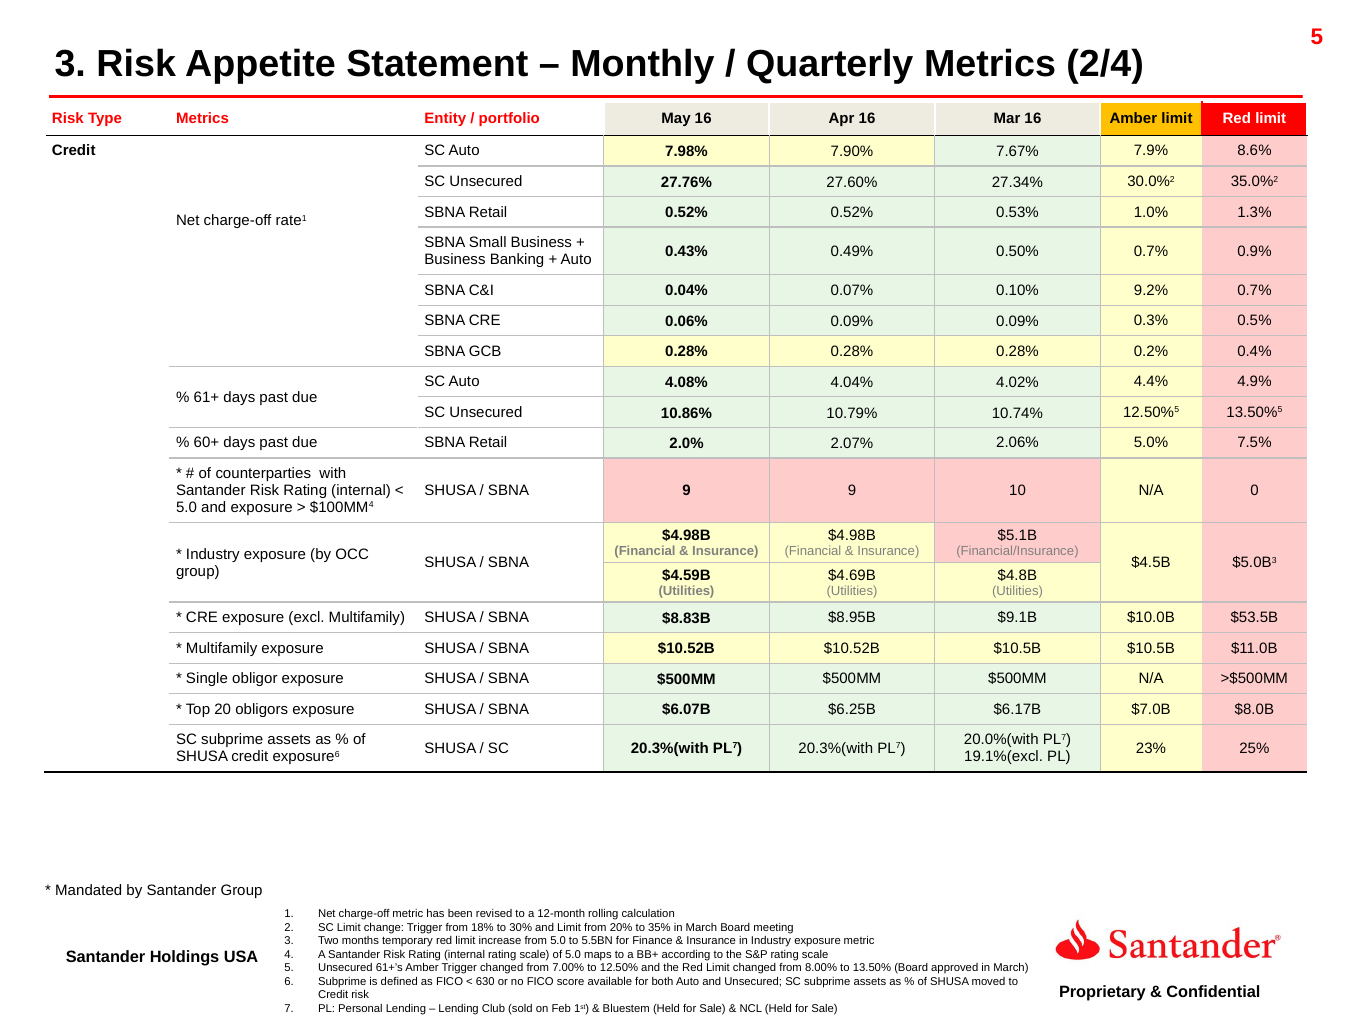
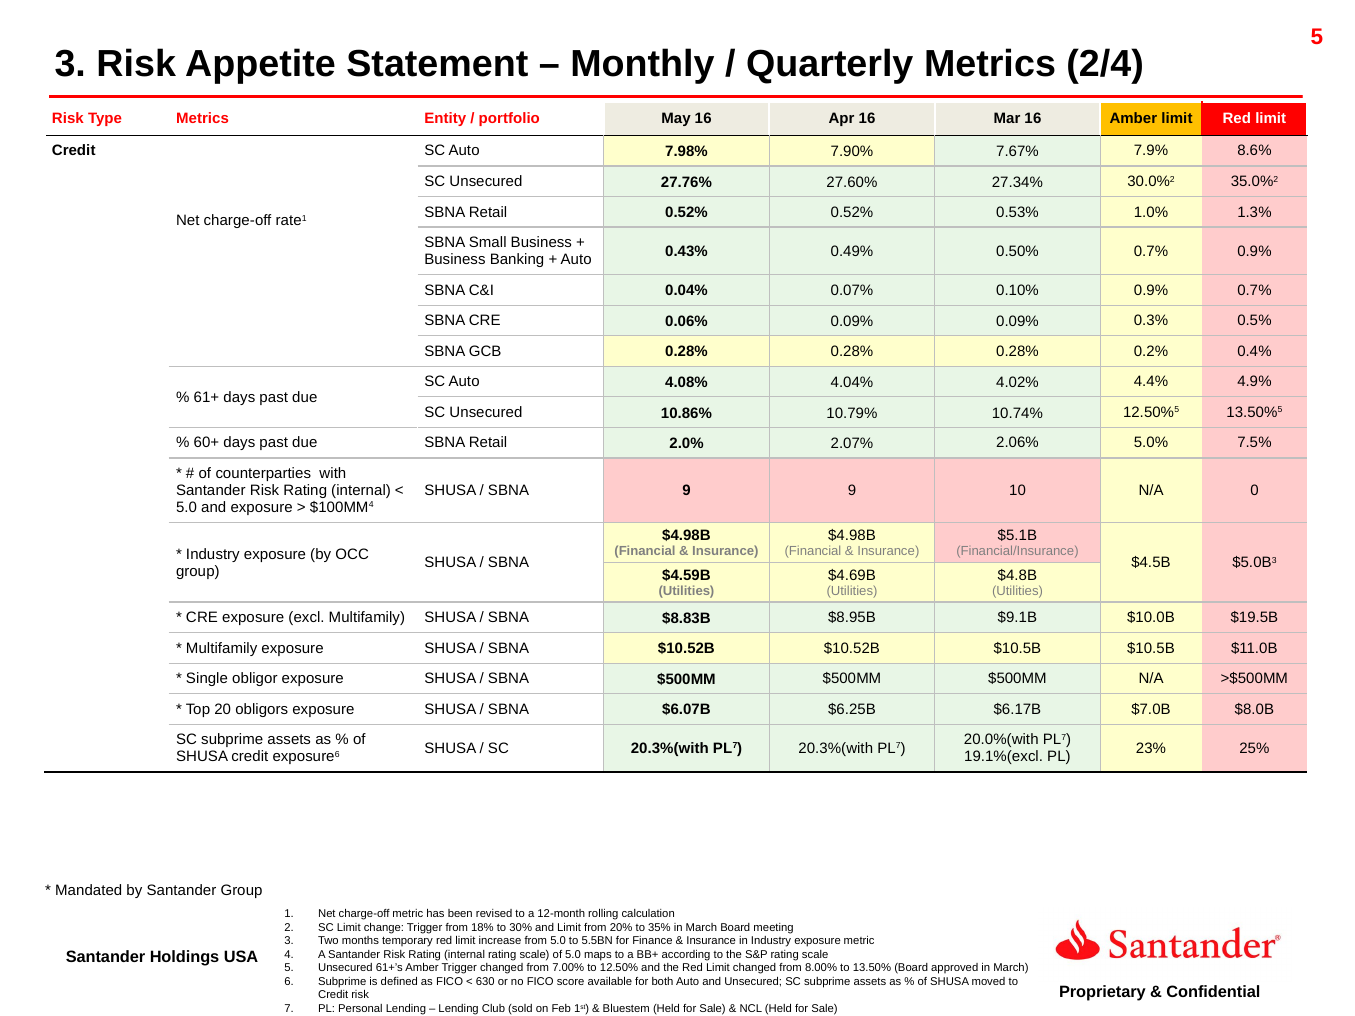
0.10% 9.2%: 9.2% -> 0.9%
$53.5B: $53.5B -> $19.5B
